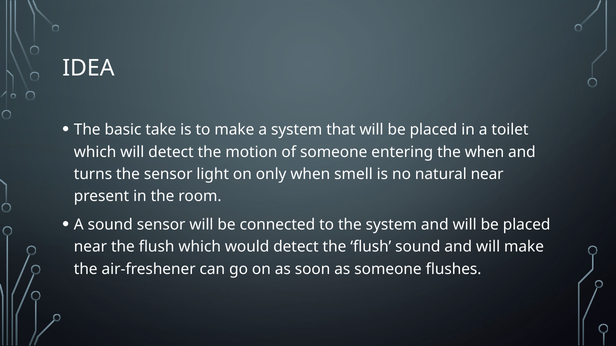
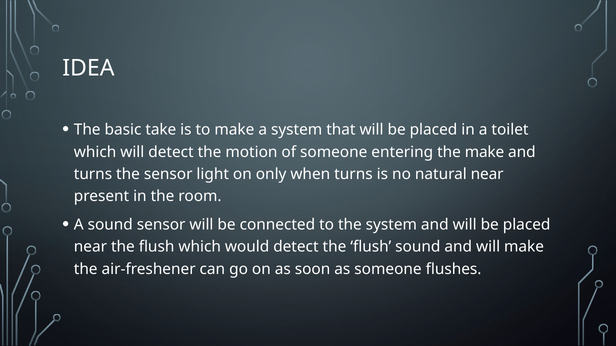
the when: when -> make
when smell: smell -> turns
